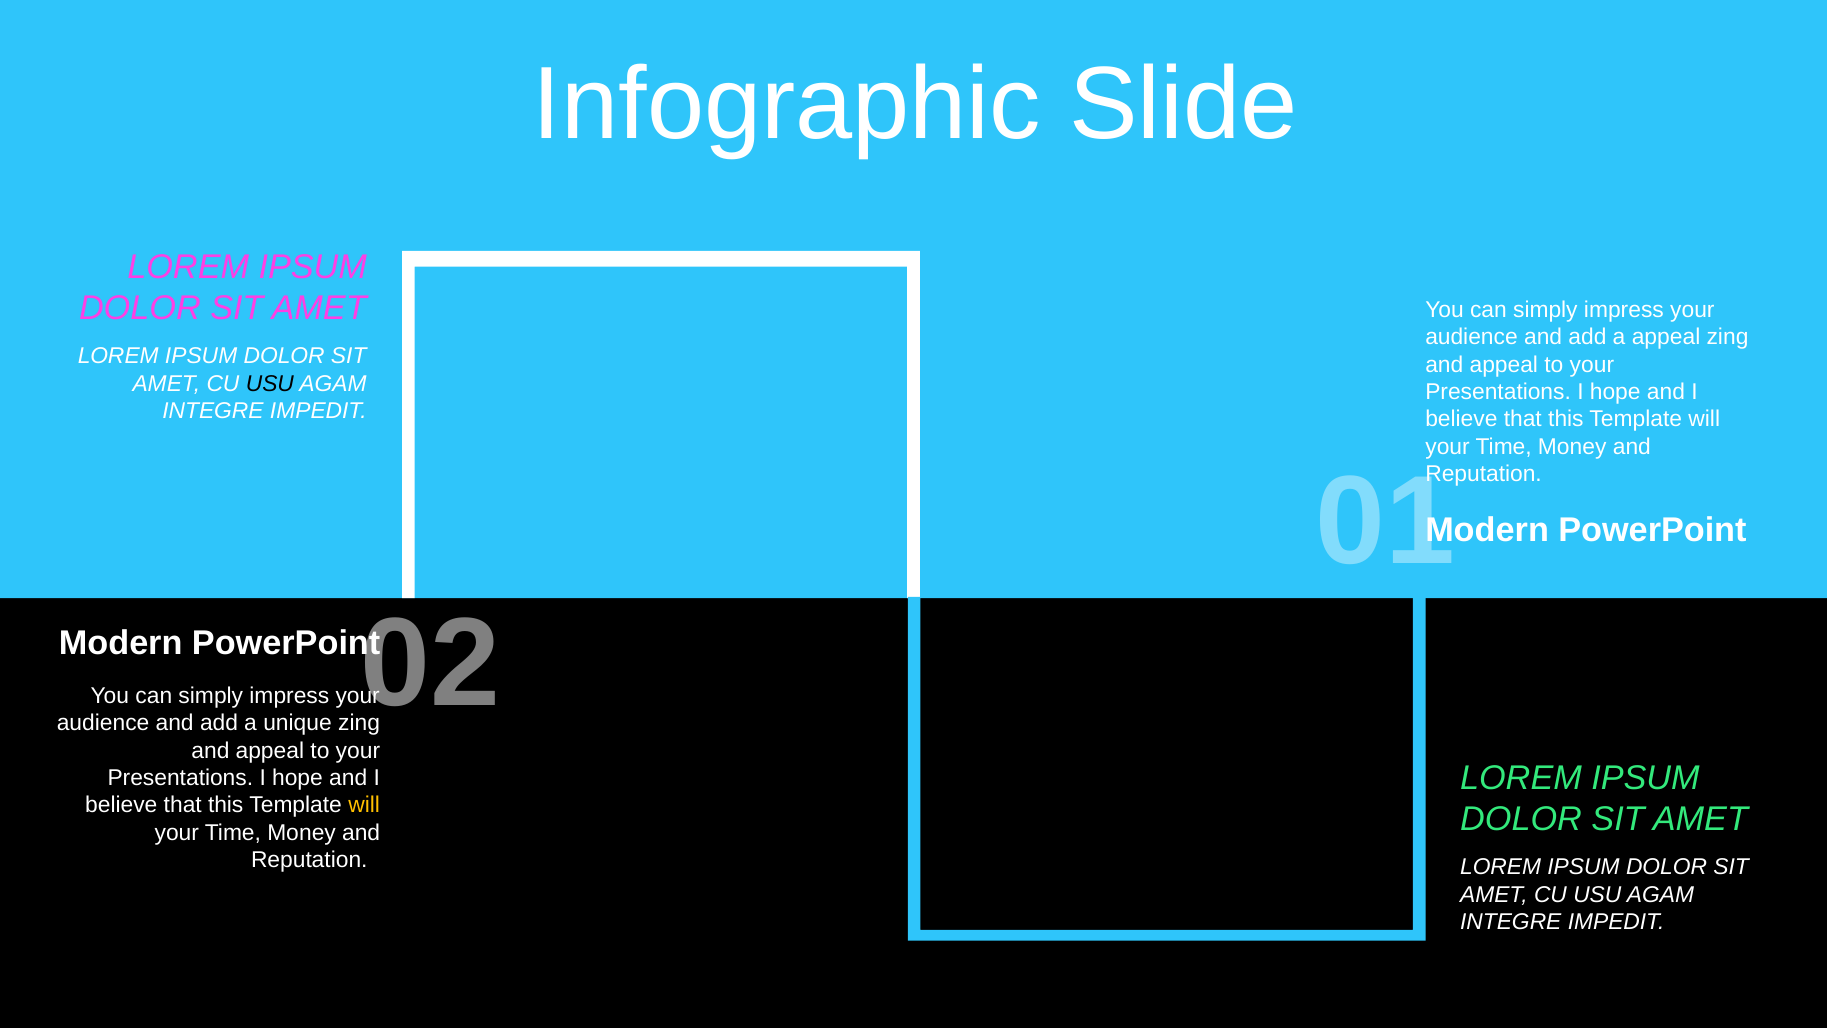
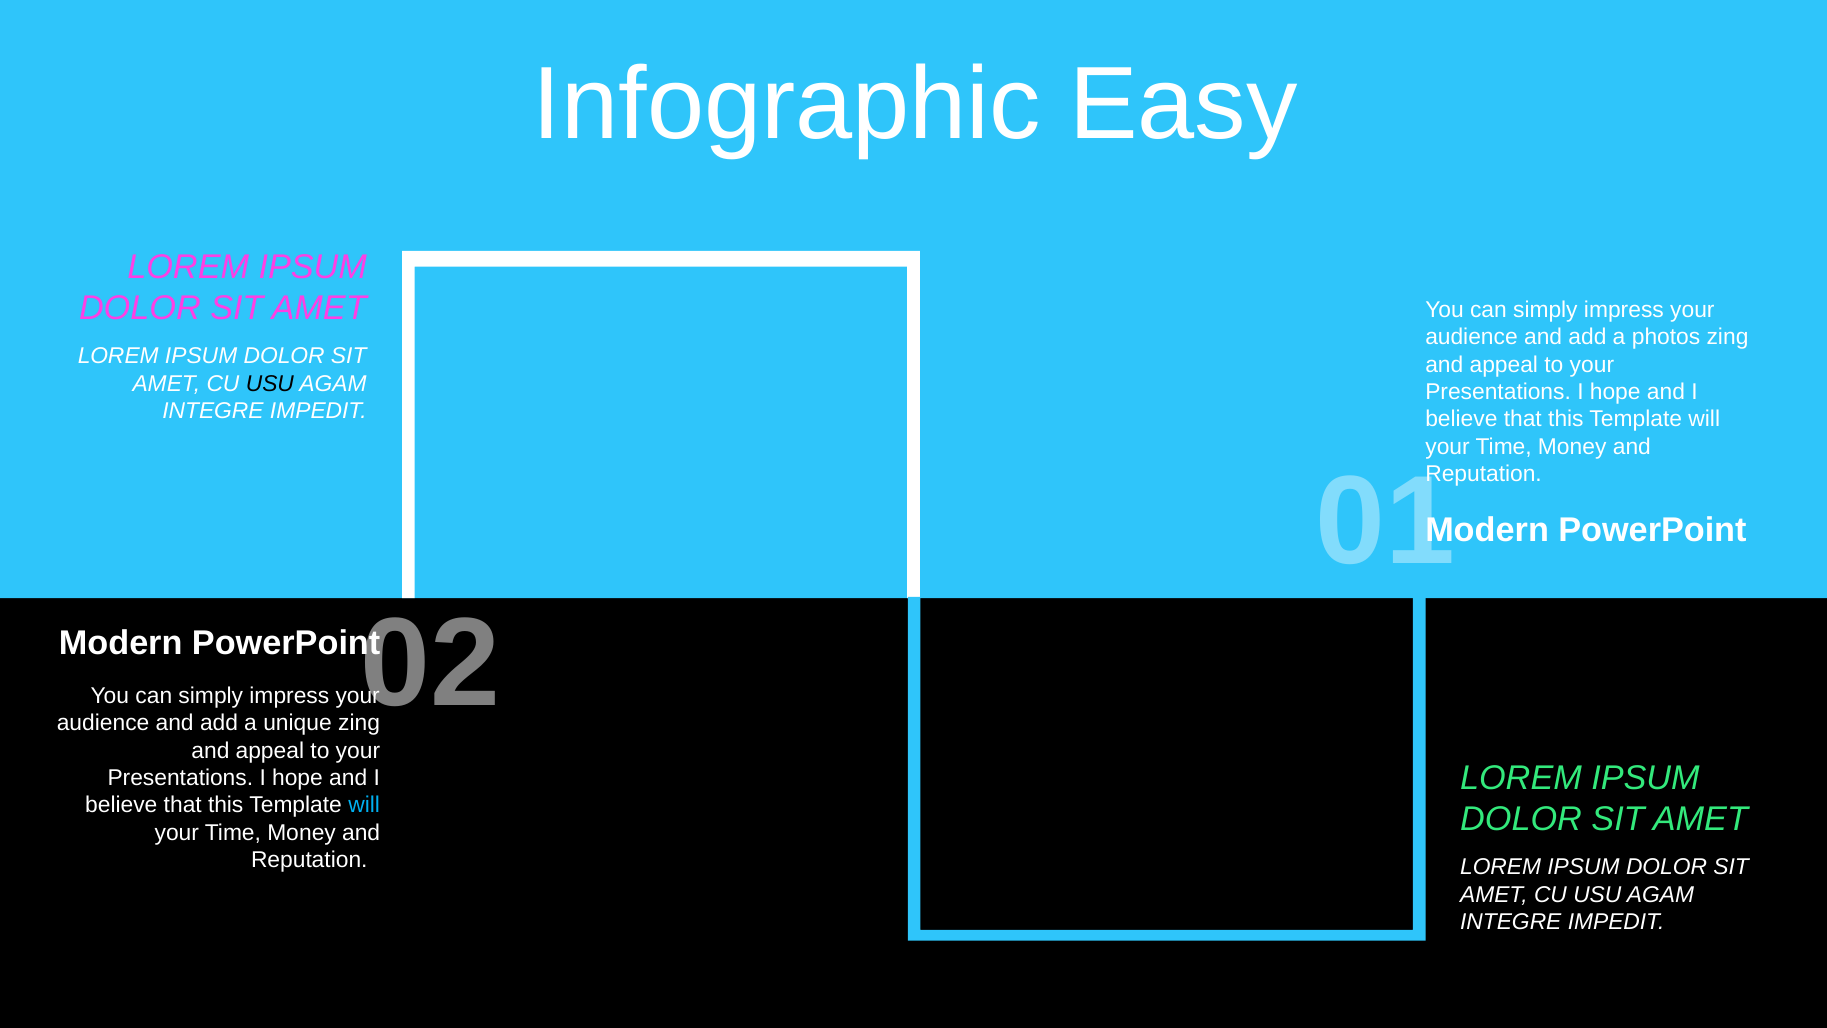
Slide: Slide -> Easy
a appeal: appeal -> photos
will at (364, 805) colour: yellow -> light blue
